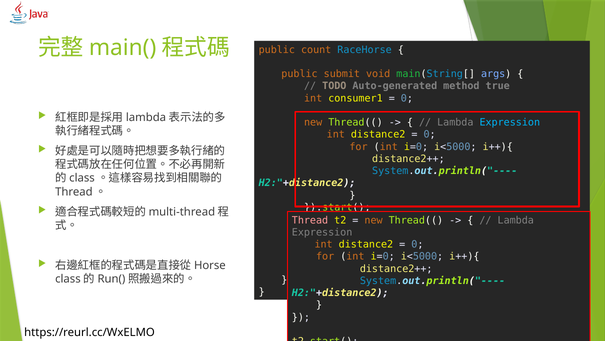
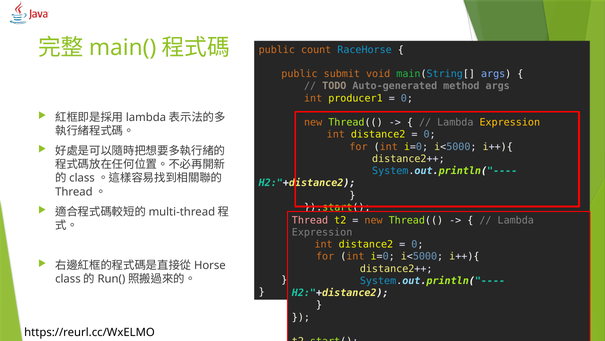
method true: true -> args
consumer1: consumer1 -> producer1
Expression at (510, 122) colour: light blue -> yellow
